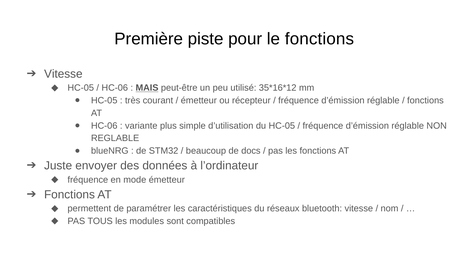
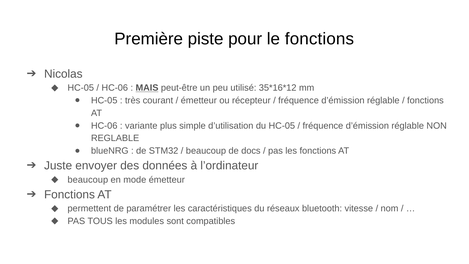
Vitesse at (63, 74): Vitesse -> Nicolas
fréquence at (88, 180): fréquence -> beaucoup
